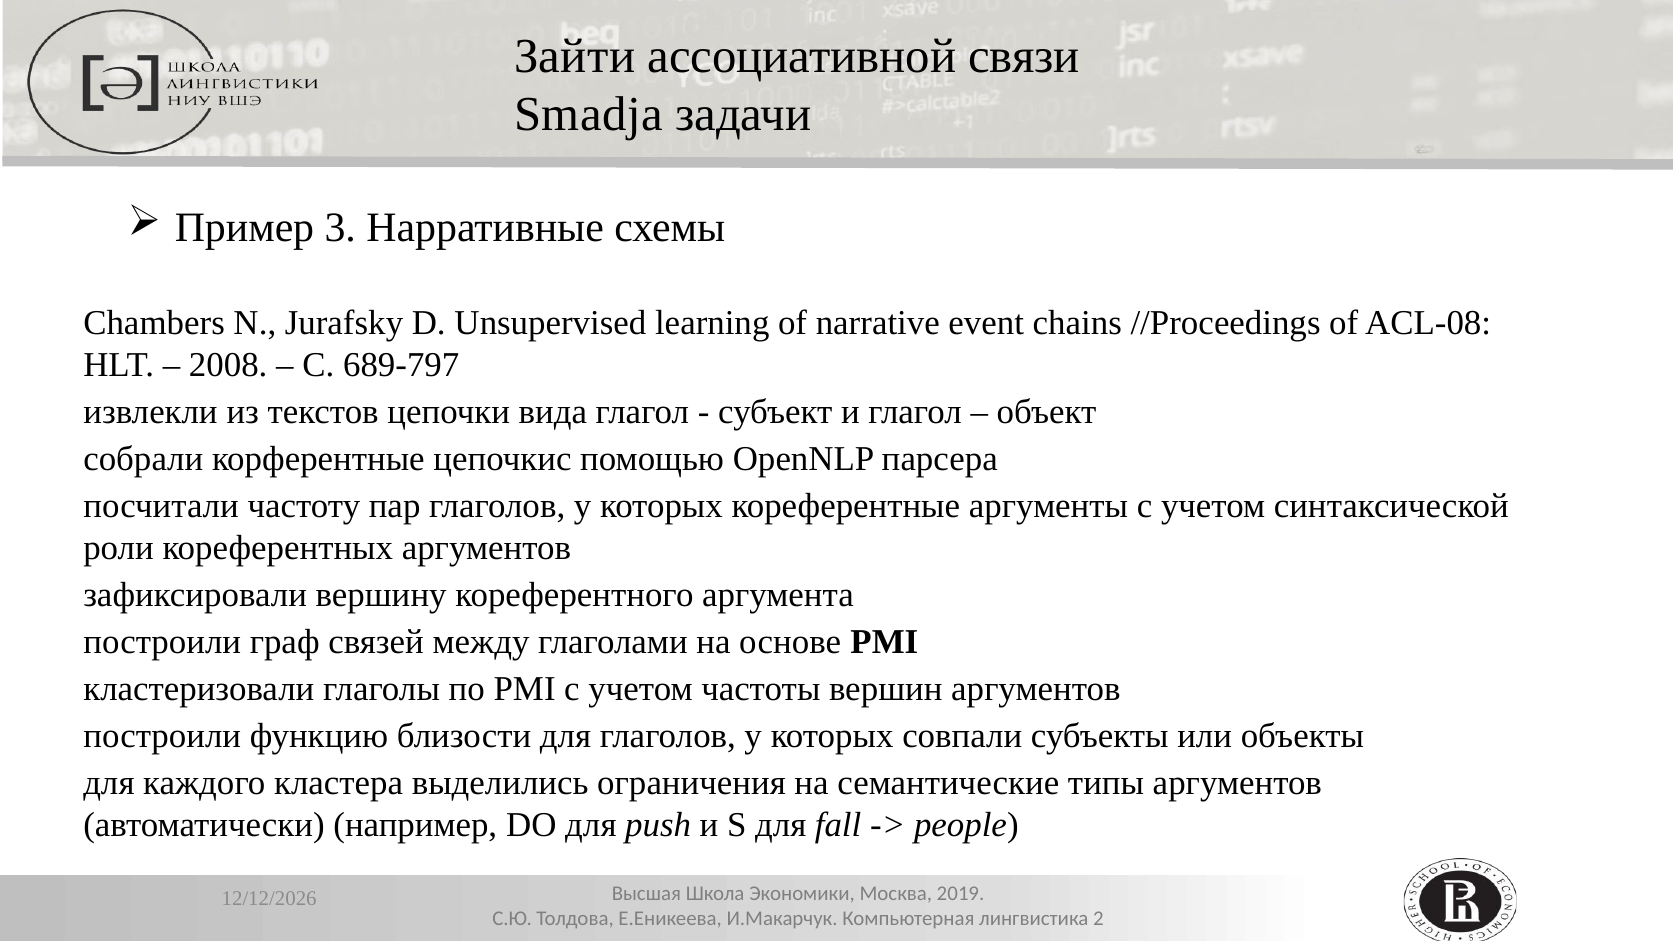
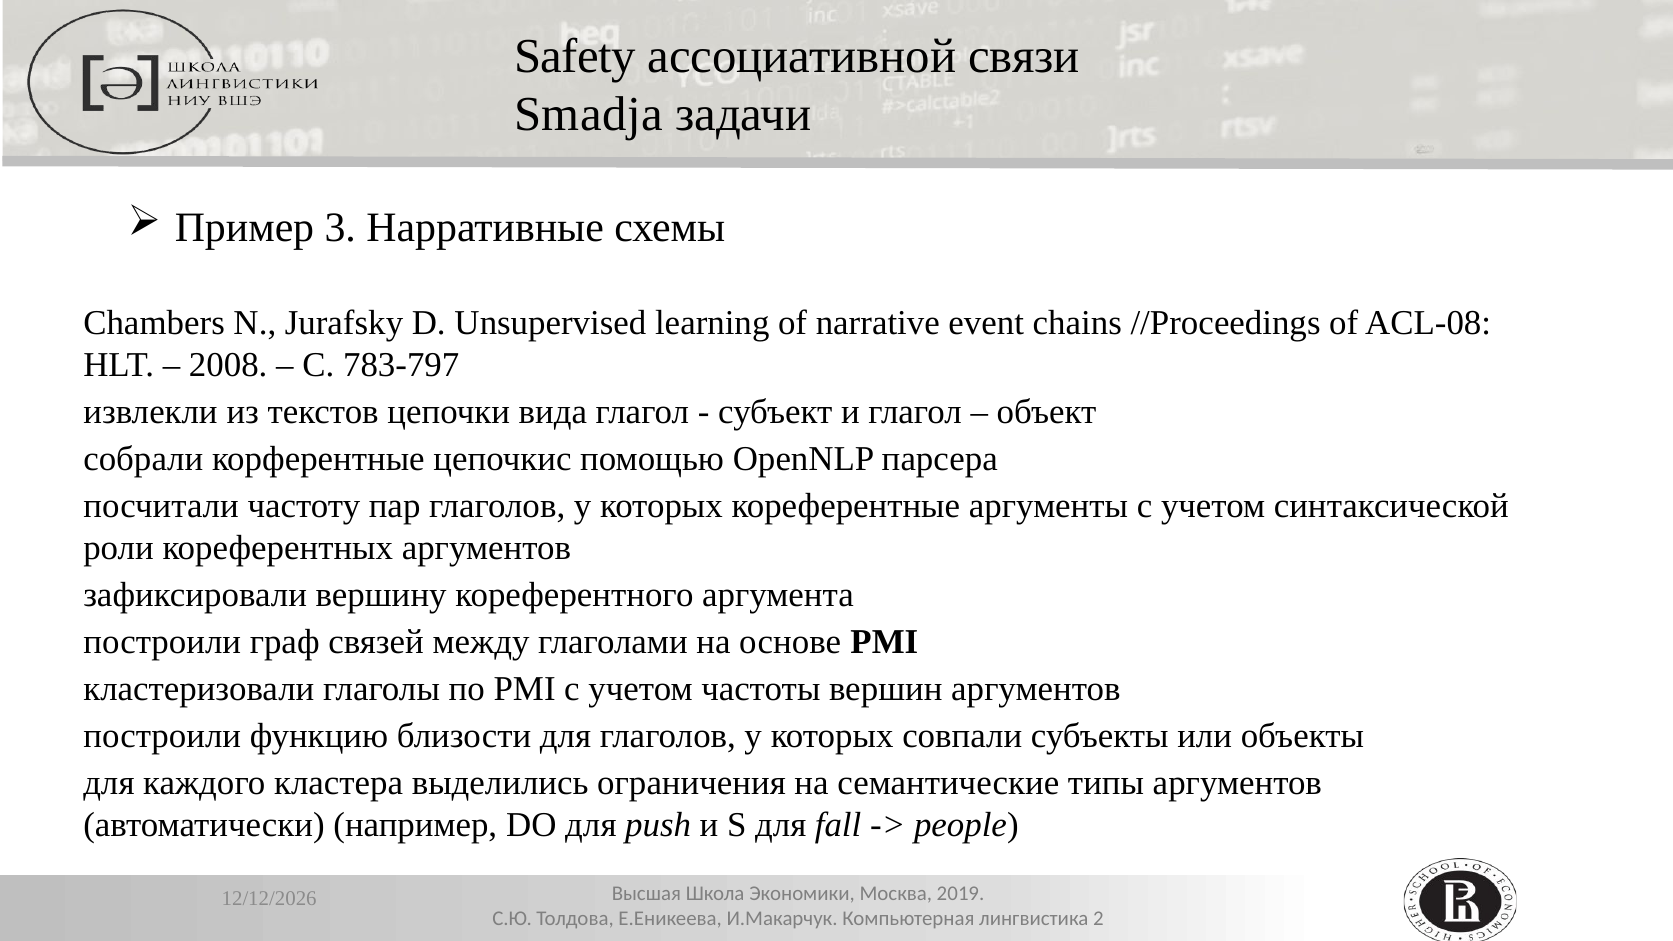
Зайти: Зайти -> Safety
689-797: 689-797 -> 783-797
